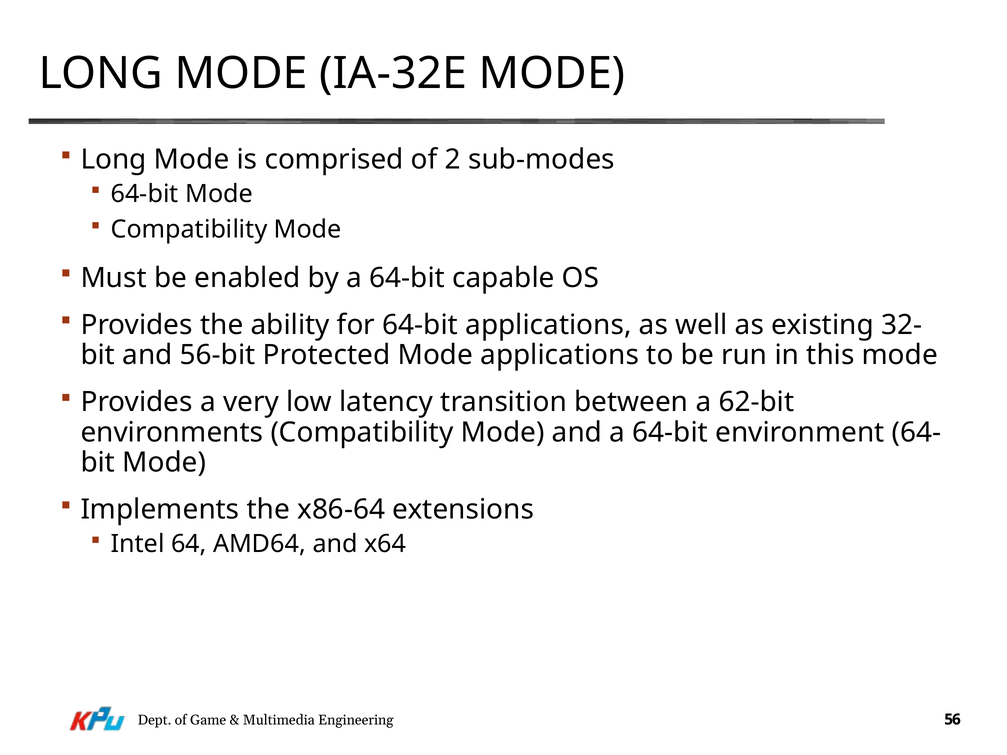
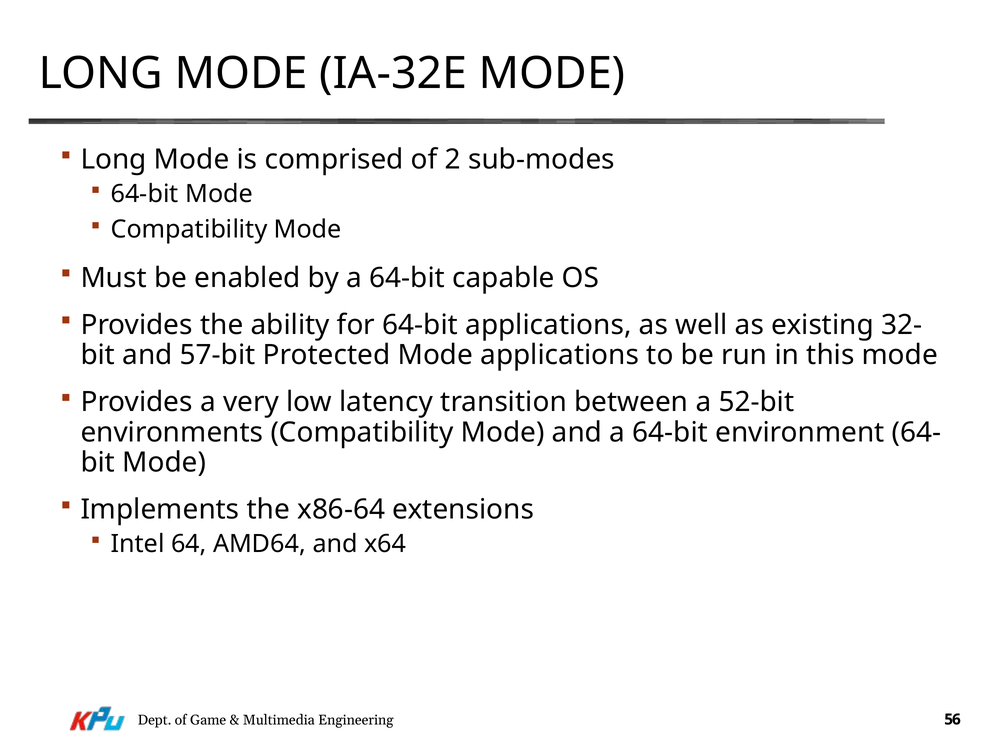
56-bit: 56-bit -> 57-bit
62-bit: 62-bit -> 52-bit
